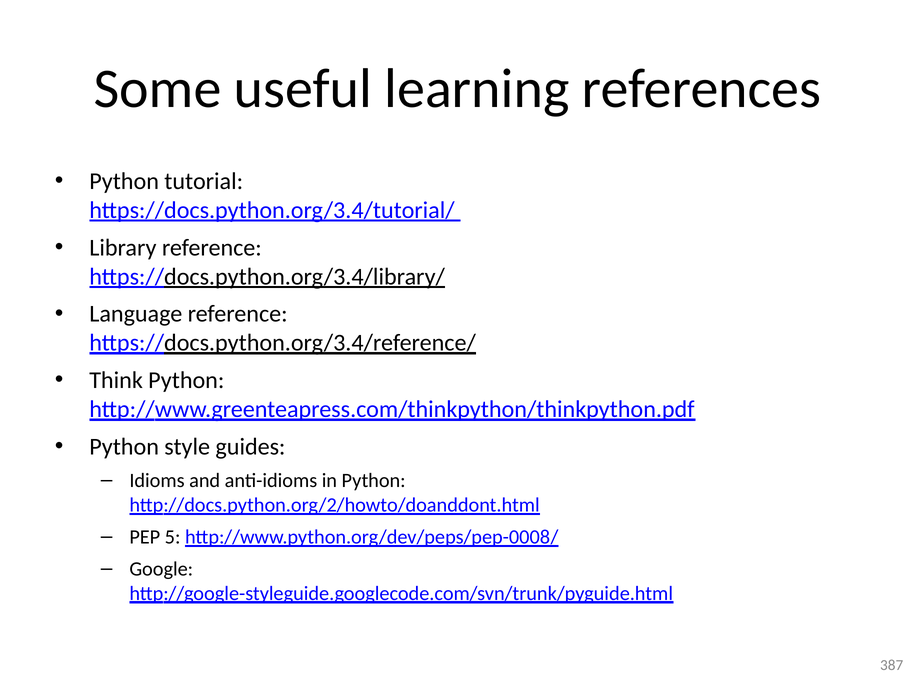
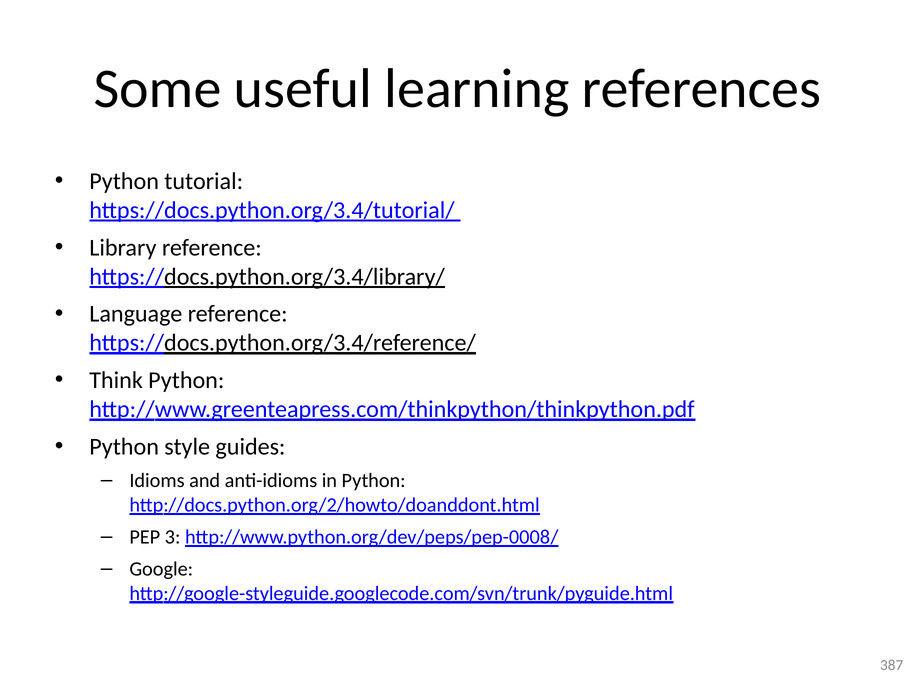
5: 5 -> 3
